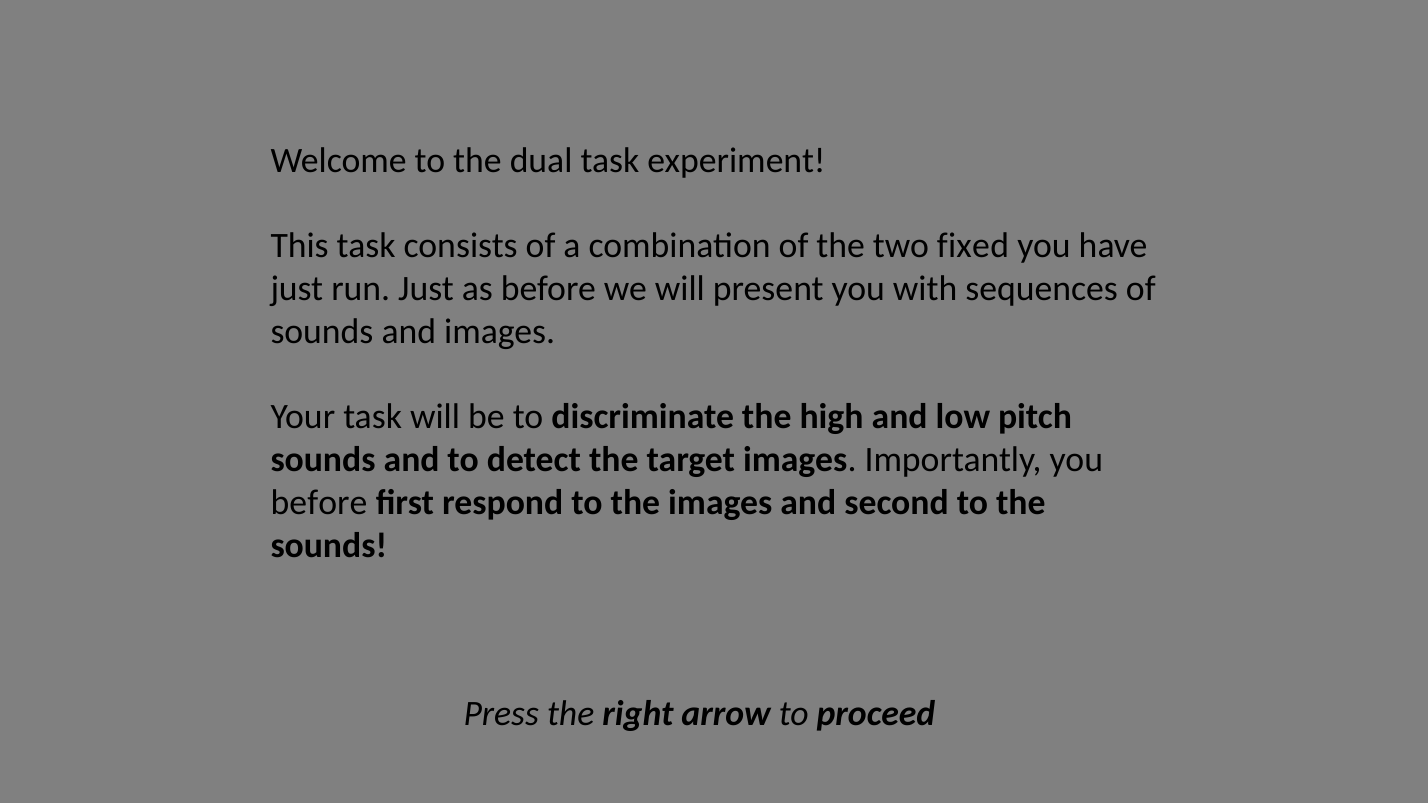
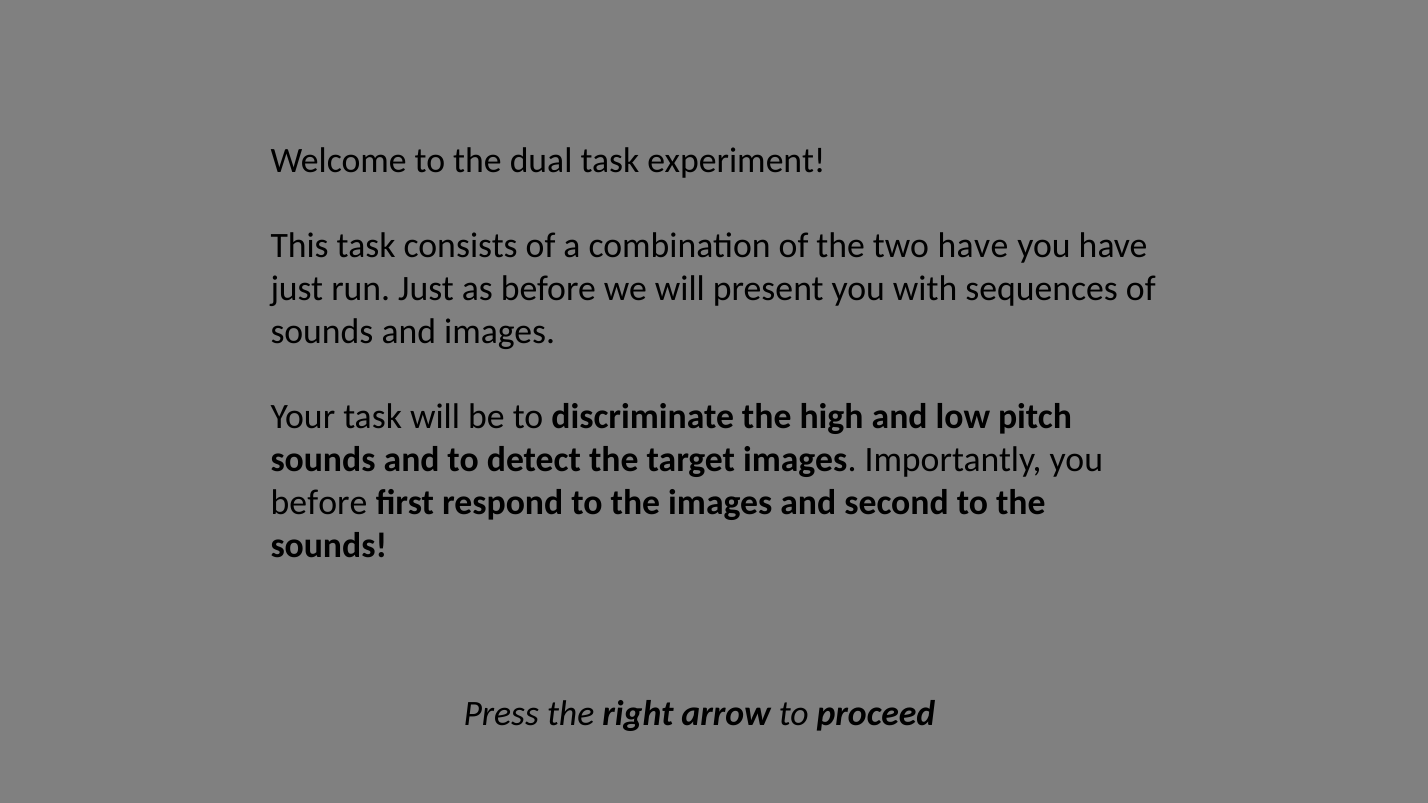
two fixed: fixed -> have
